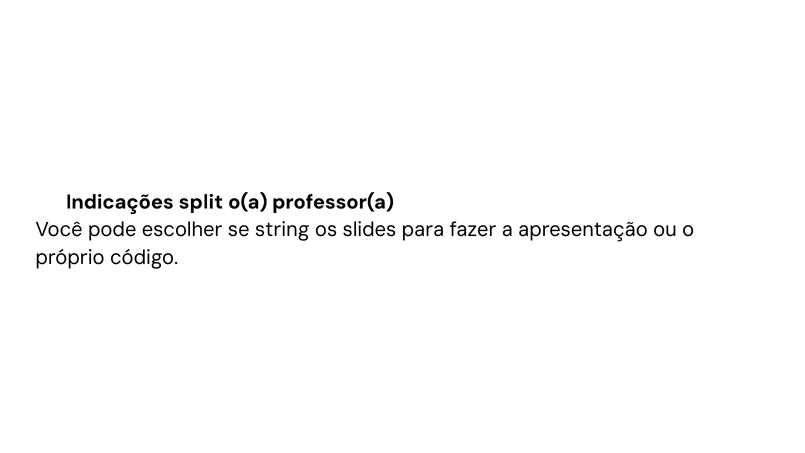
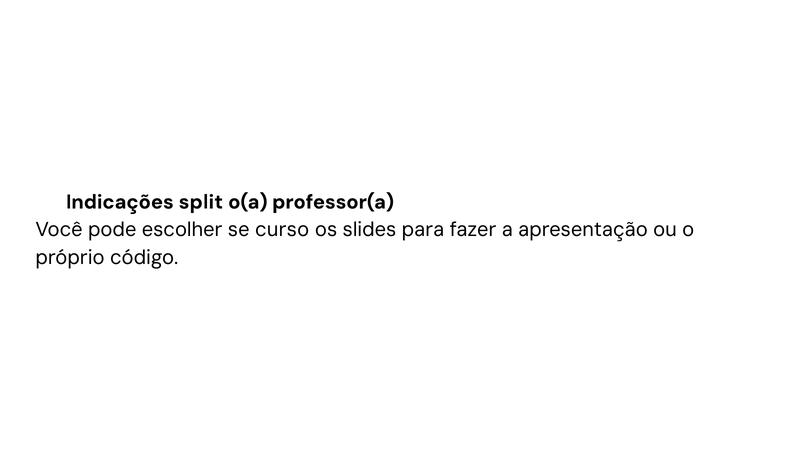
string: string -> curso
